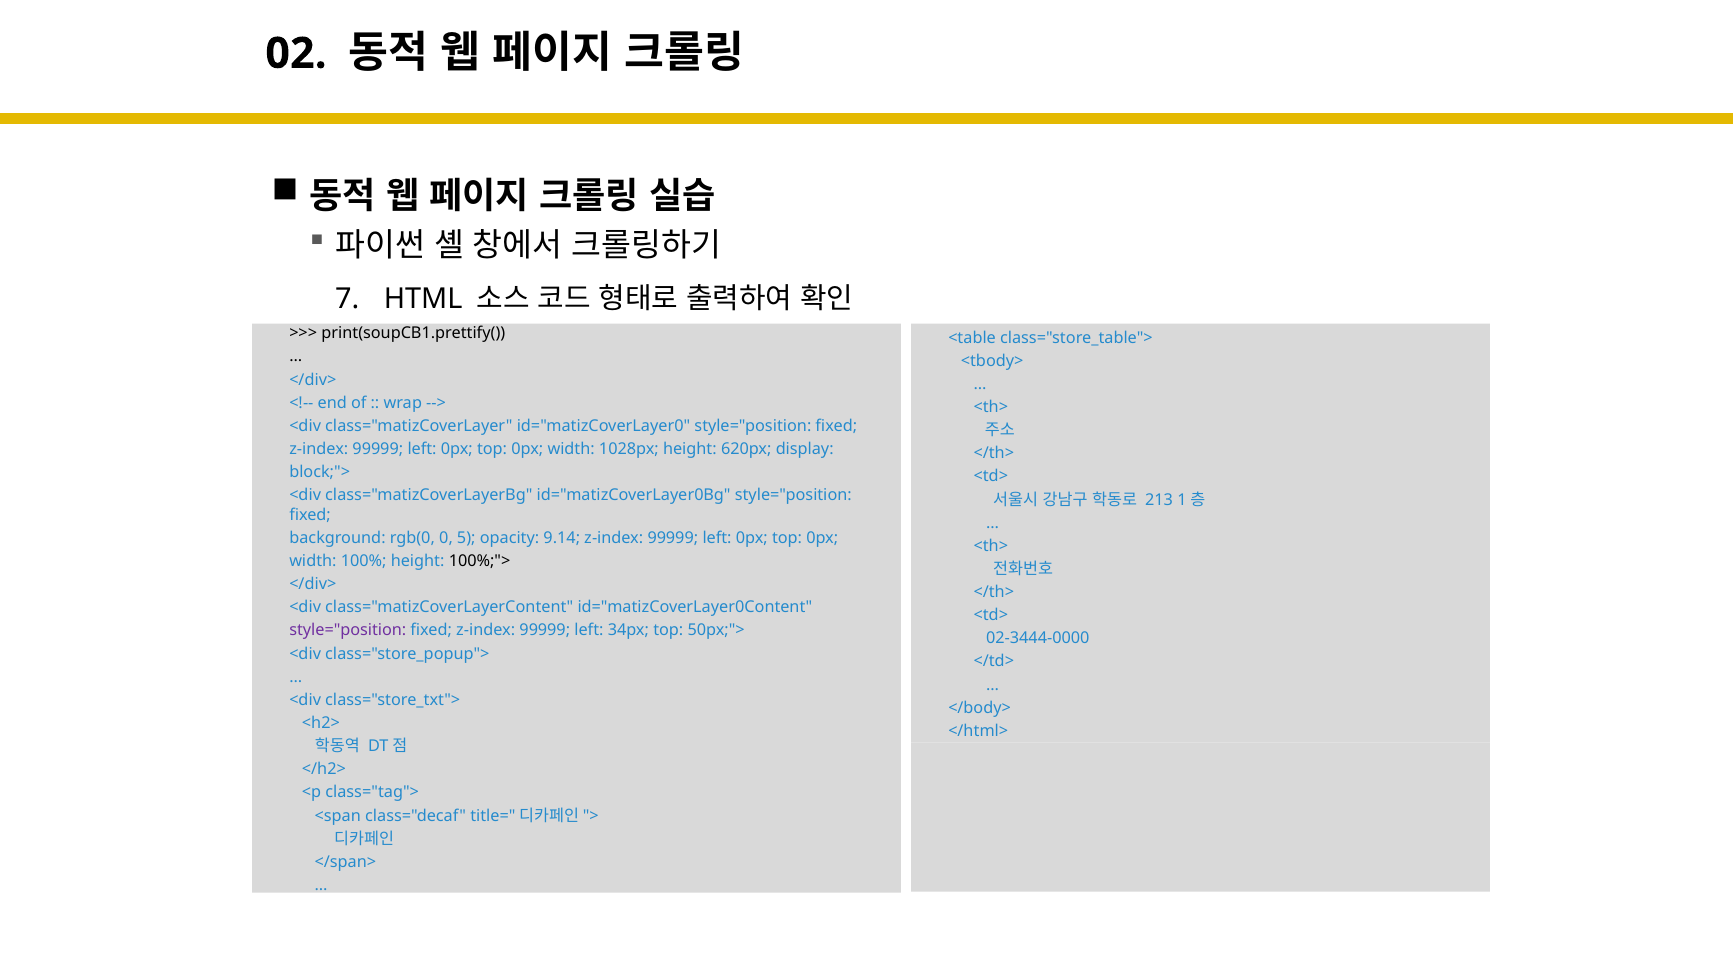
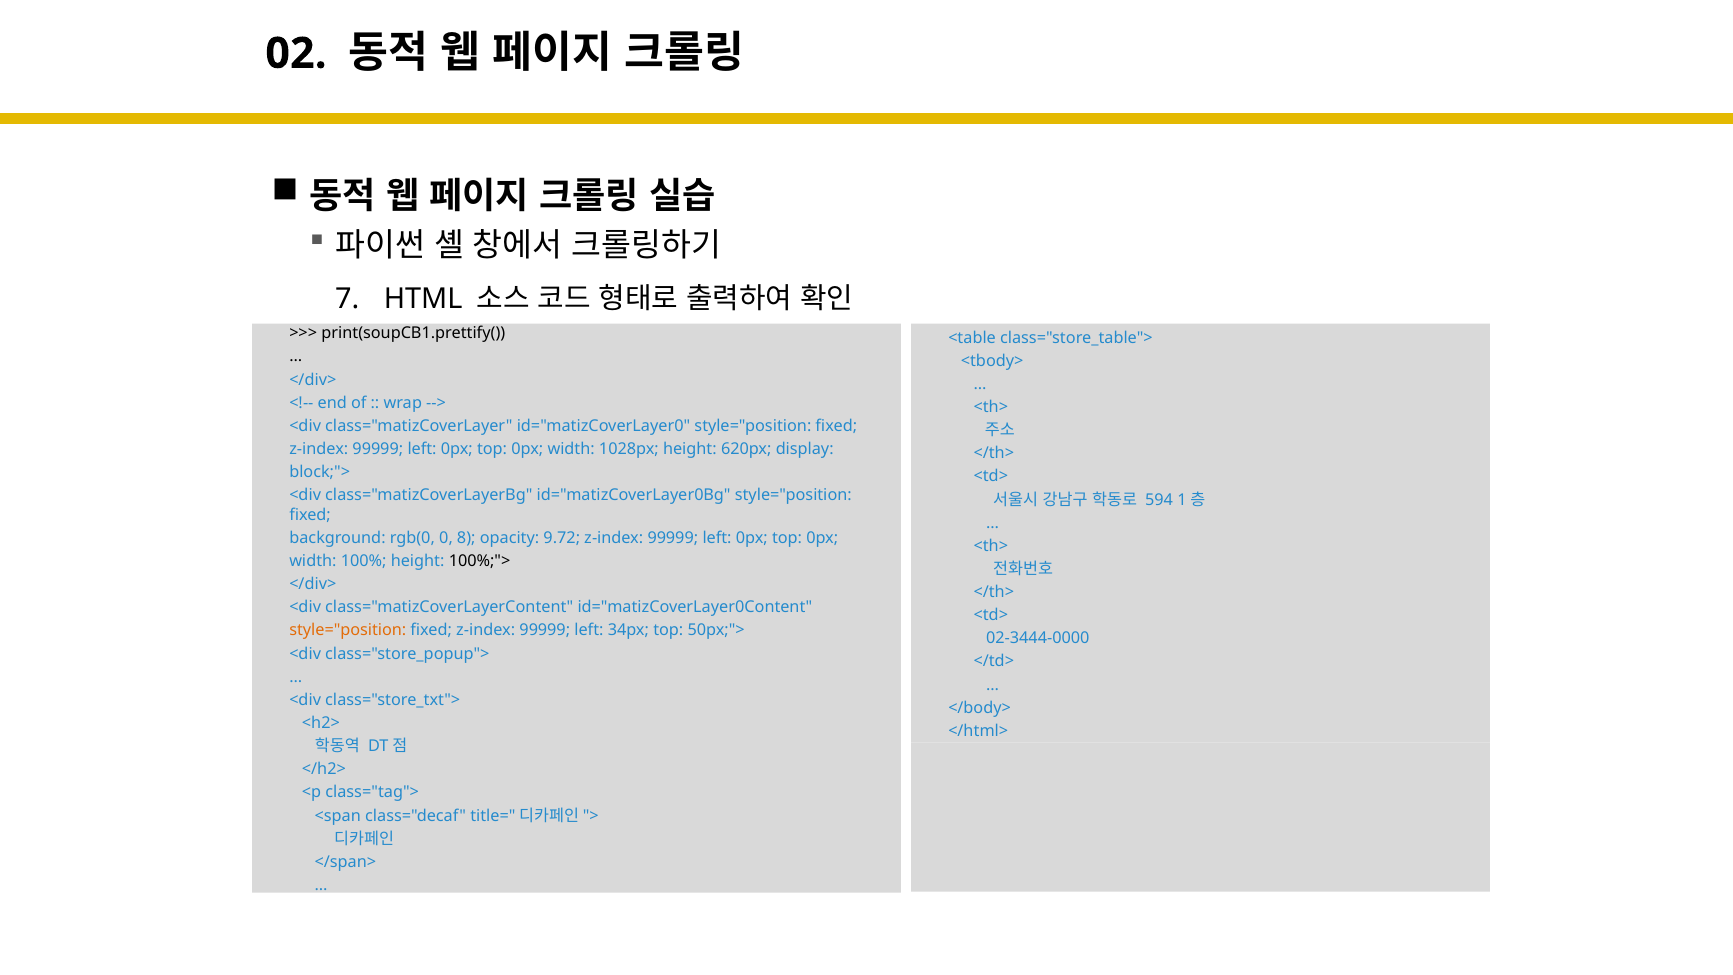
213: 213 -> 594
5: 5 -> 8
9.14: 9.14 -> 9.72
style="position at (348, 630) colour: purple -> orange
